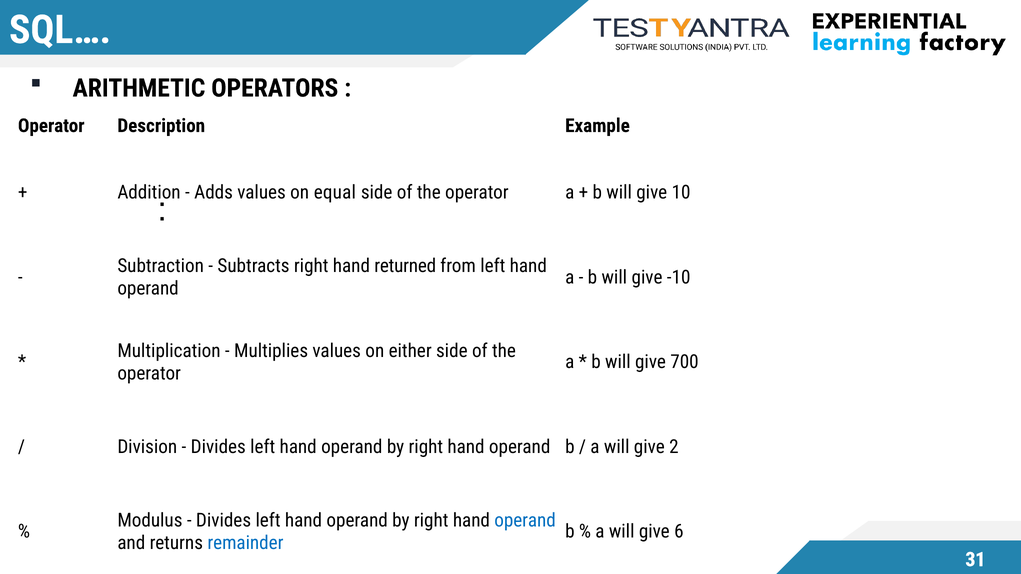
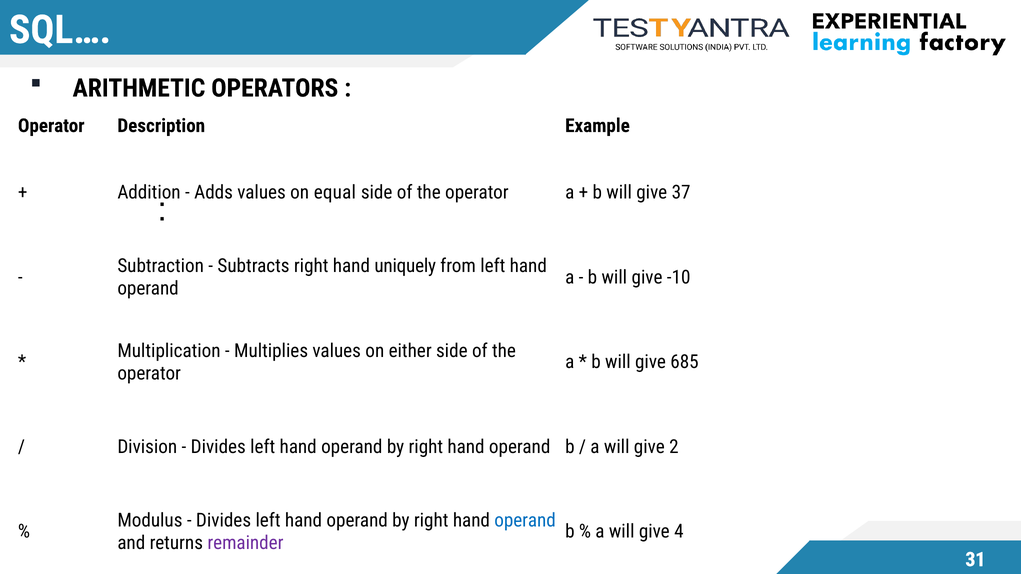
10: 10 -> 37
returned: returned -> uniquely
700: 700 -> 685
6: 6 -> 4
remainder colour: blue -> purple
